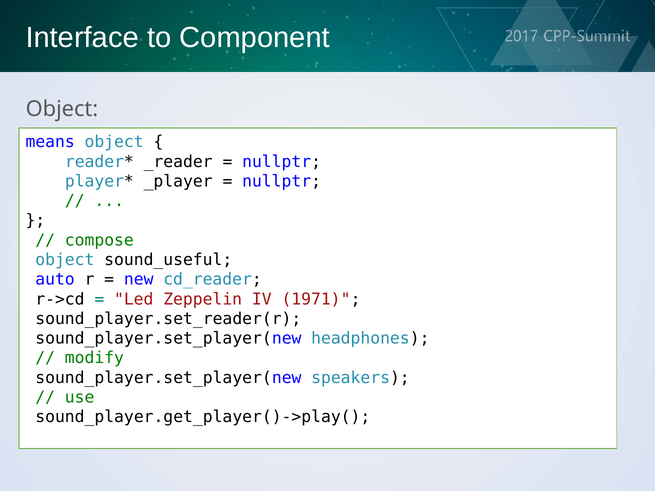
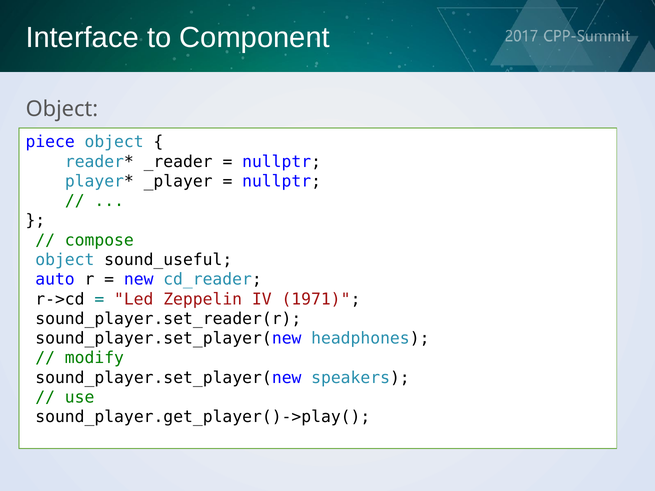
means: means -> piece
